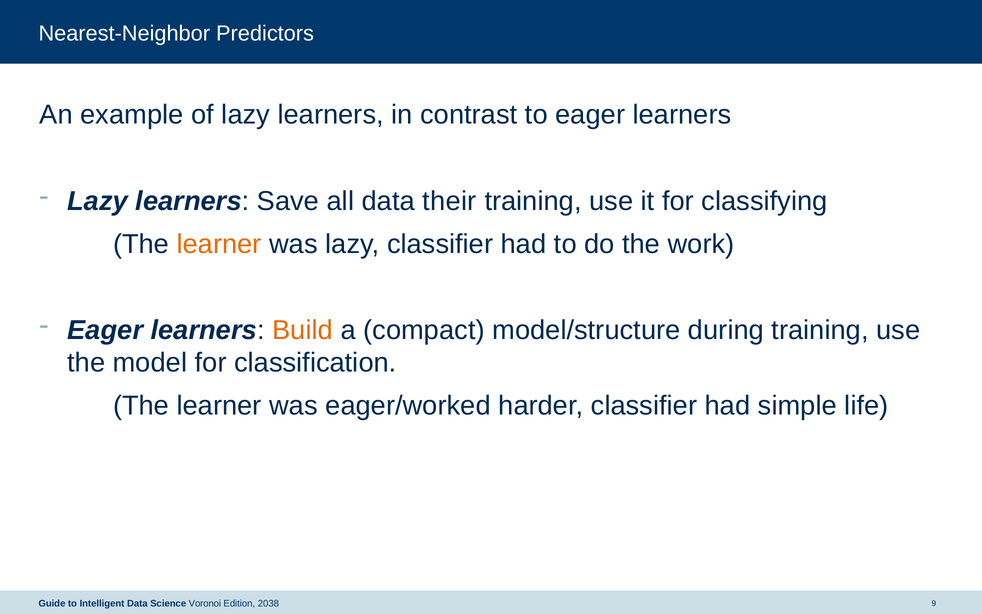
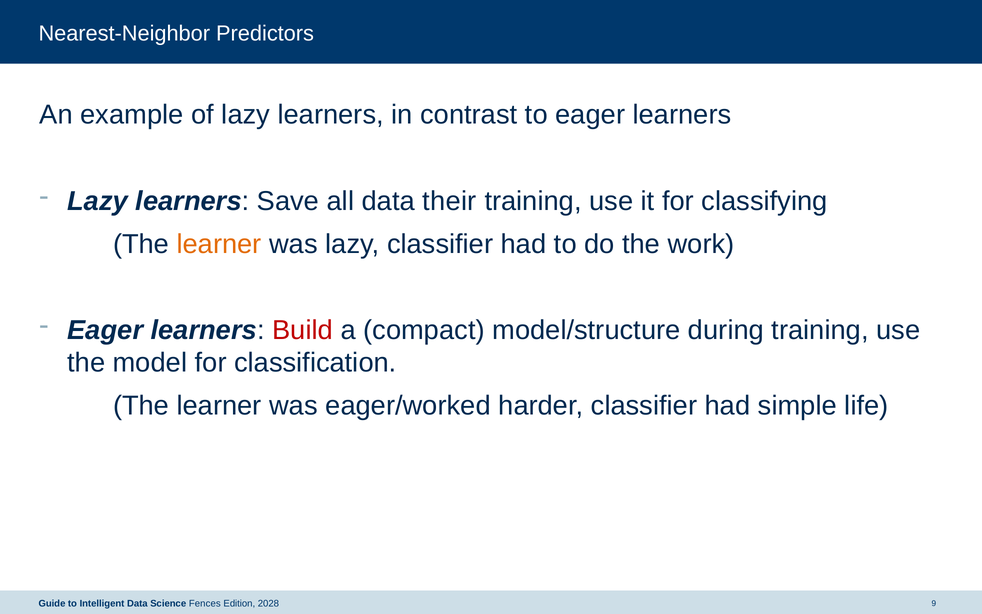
Build colour: orange -> red
Voronoi: Voronoi -> Fences
2038: 2038 -> 2028
